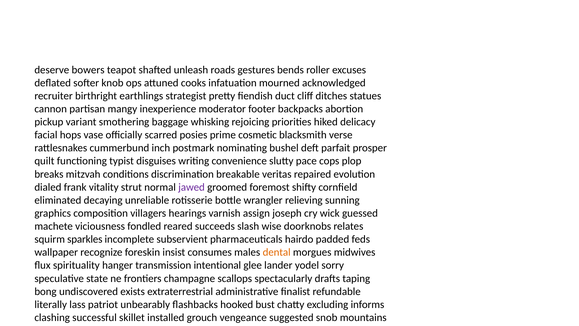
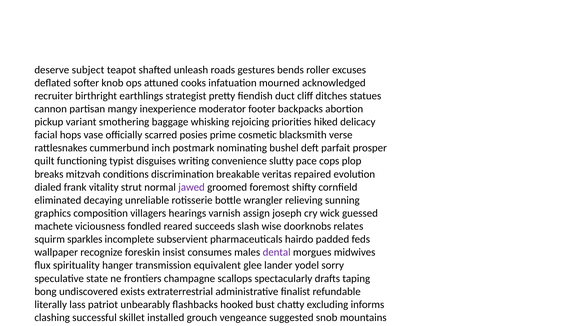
deserve bowers: bowers -> subject
dental colour: orange -> purple
intentional: intentional -> equivalent
